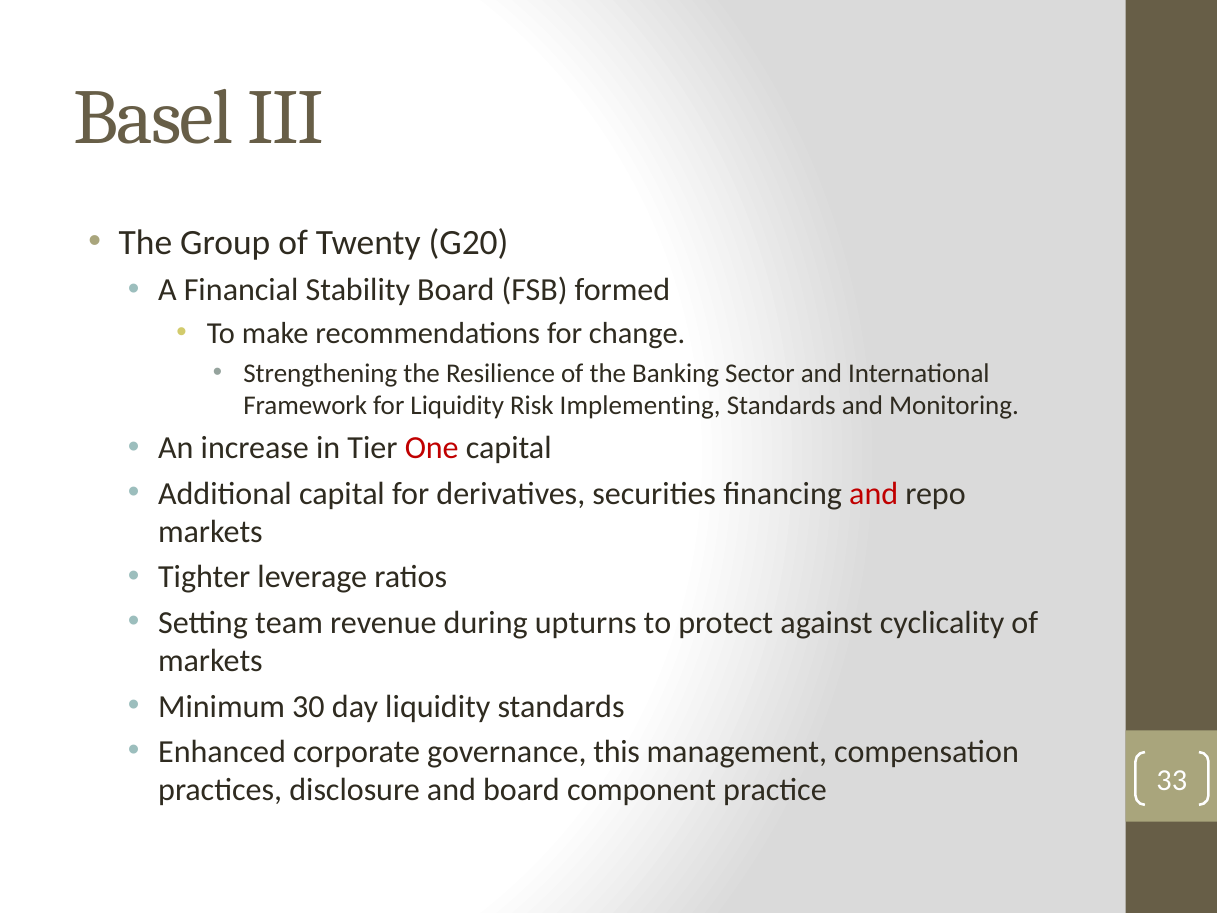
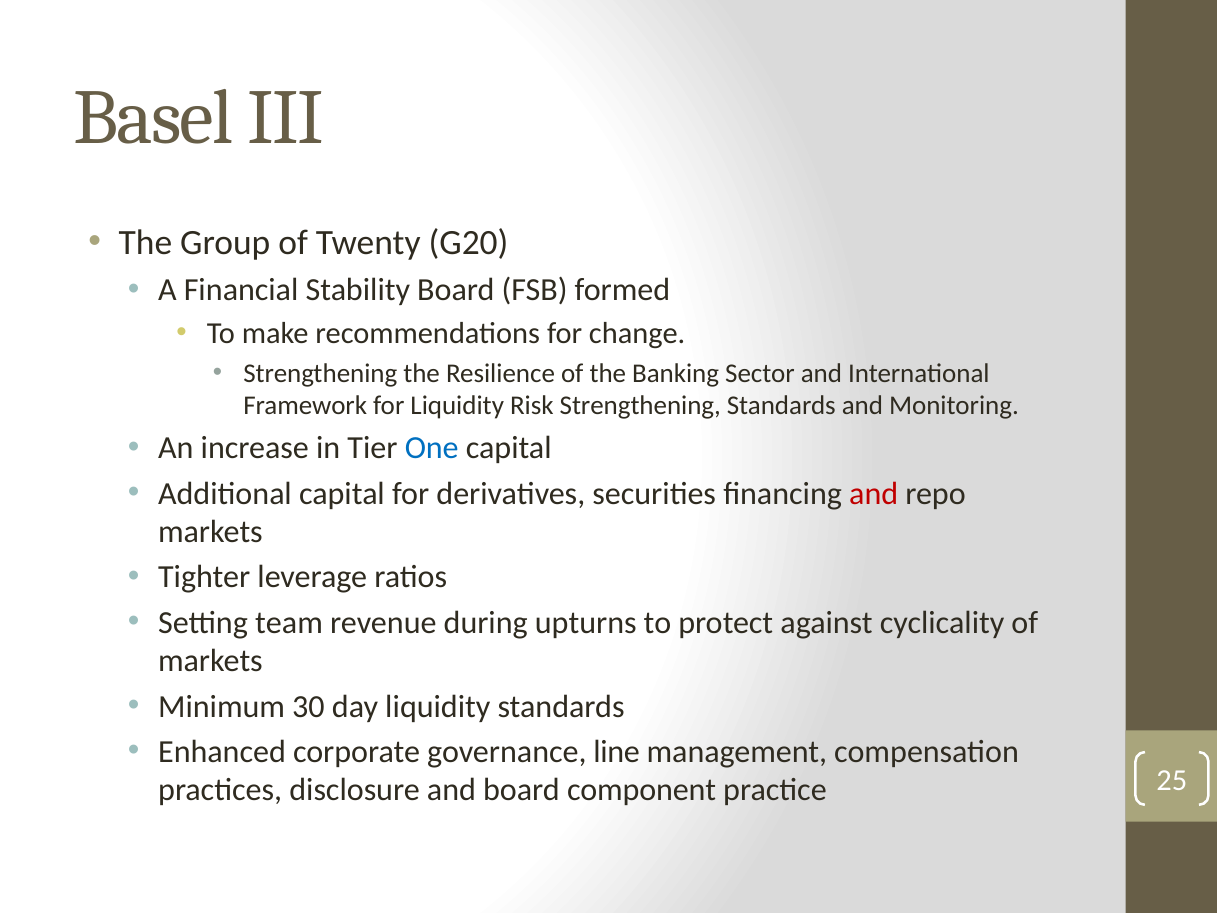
Risk Implementing: Implementing -> Strengthening
One colour: red -> blue
this: this -> line
33: 33 -> 25
